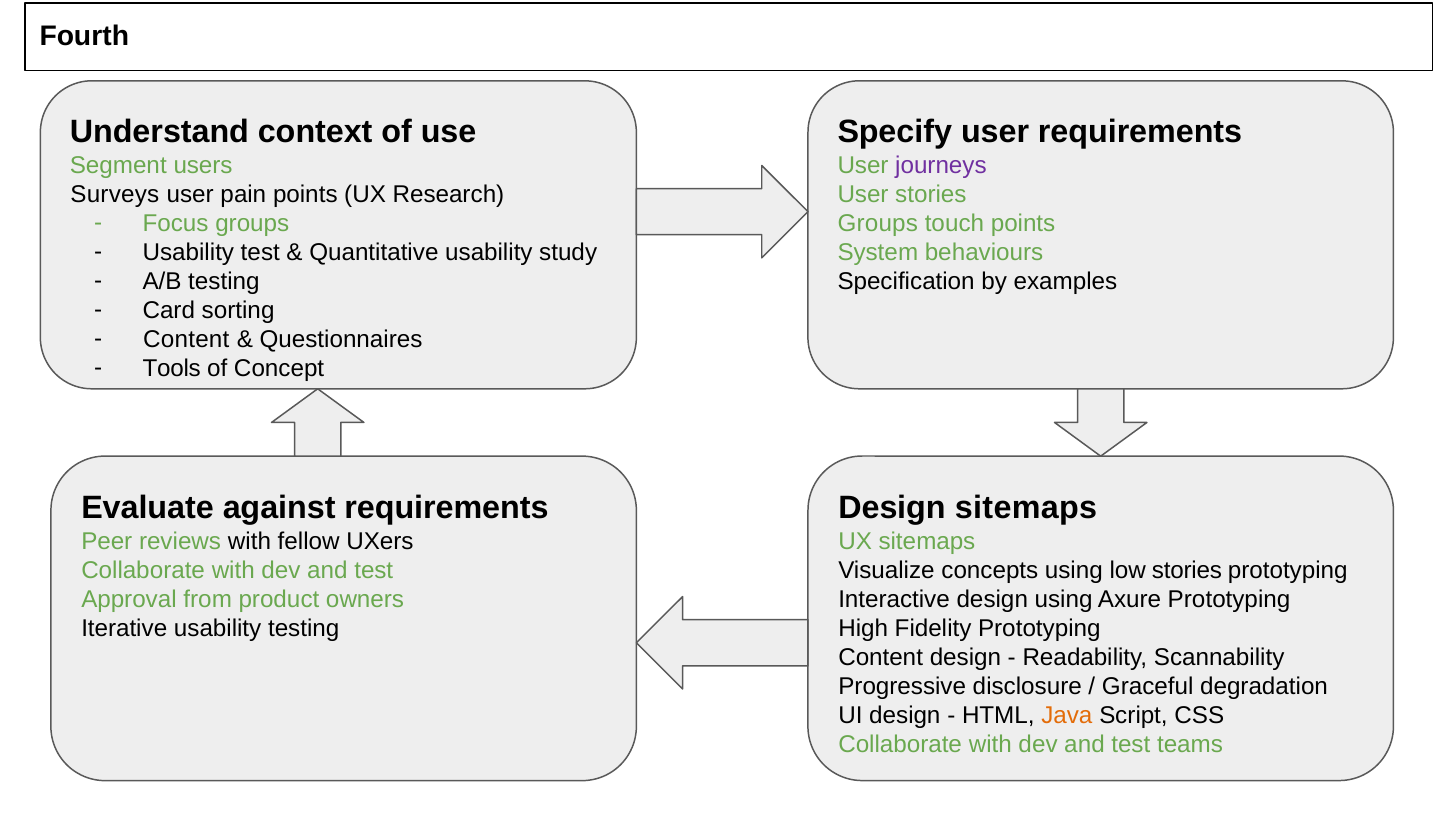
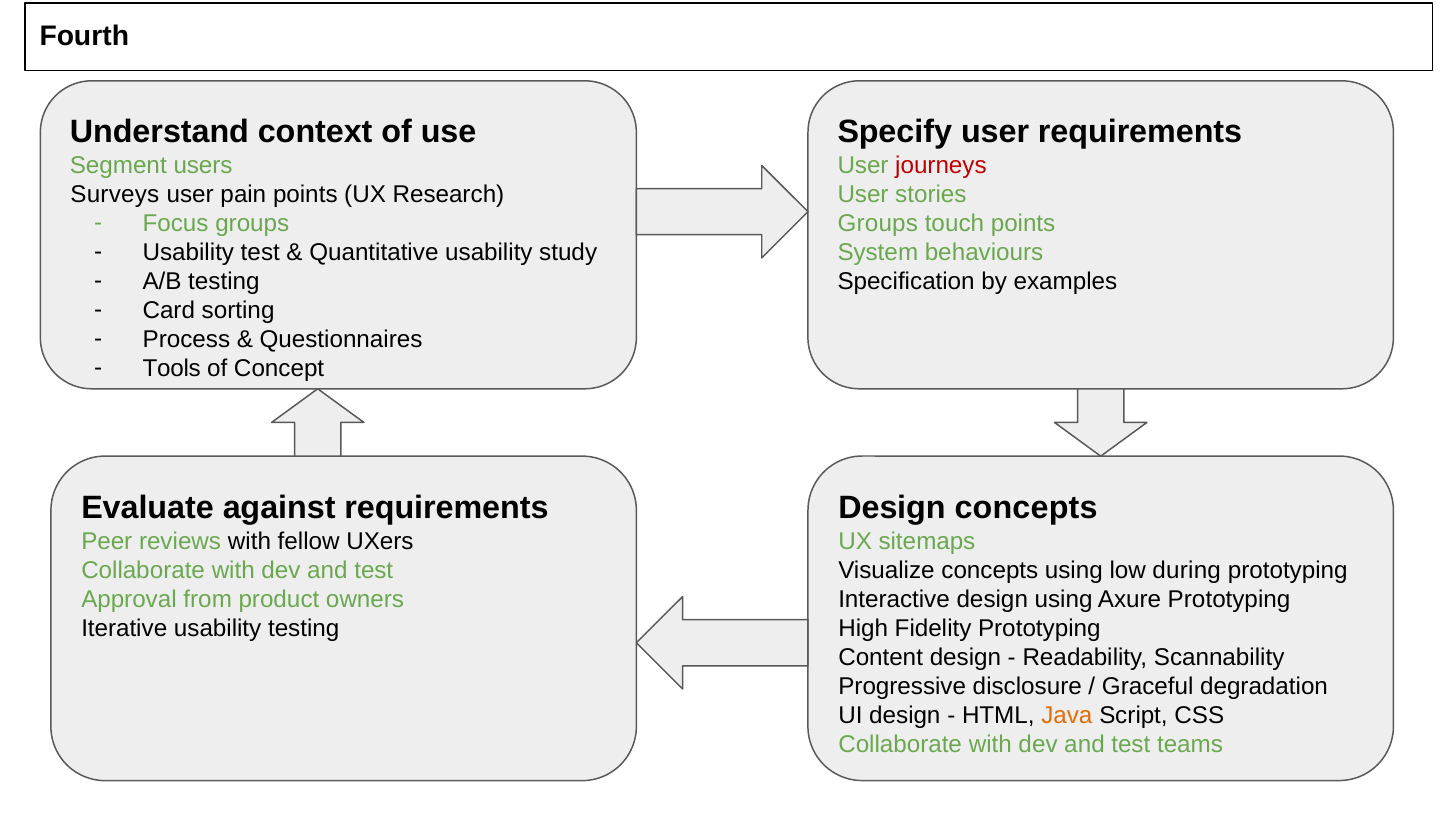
journeys colour: purple -> red
Content at (186, 340): Content -> Process
Design sitemaps: sitemaps -> concepts
low stories: stories -> during
